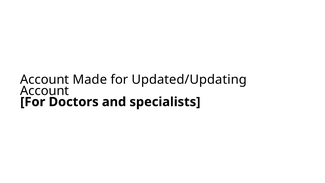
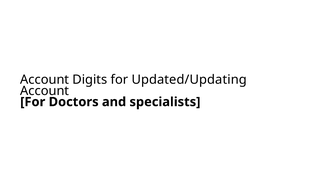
Made: Made -> Digits
